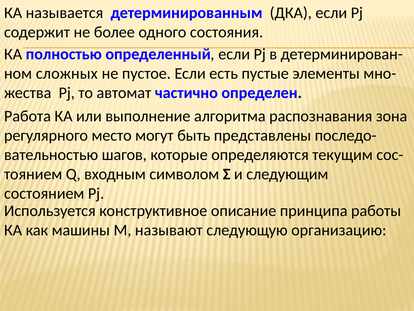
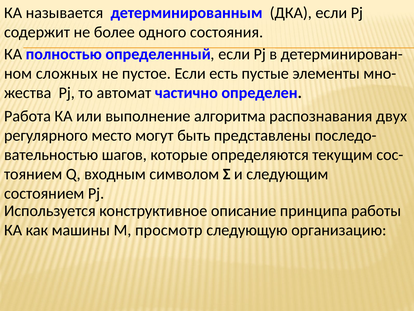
зона: зона -> двух
называют: называют -> просмотр
